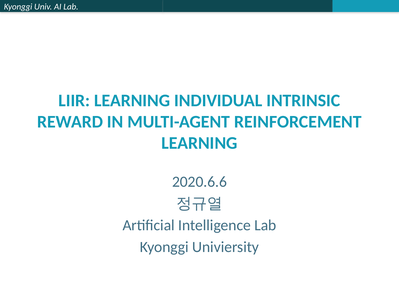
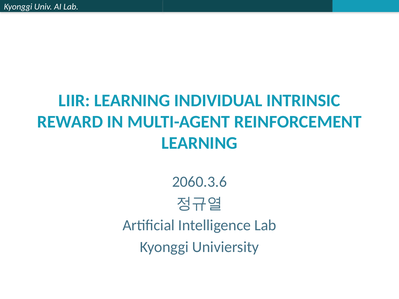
2020.6.6: 2020.6.6 -> 2060.3.6
